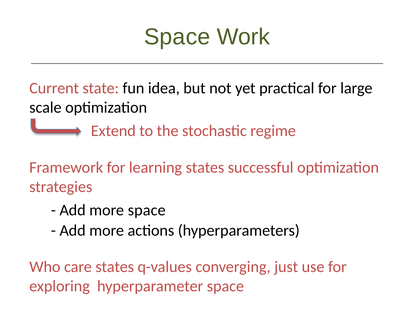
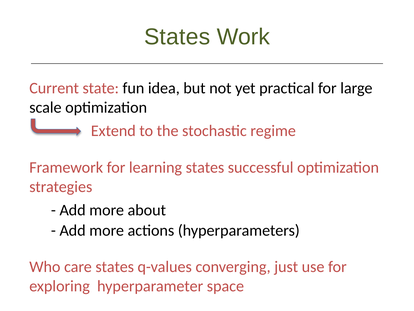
Space at (177, 37): Space -> States
more space: space -> about
